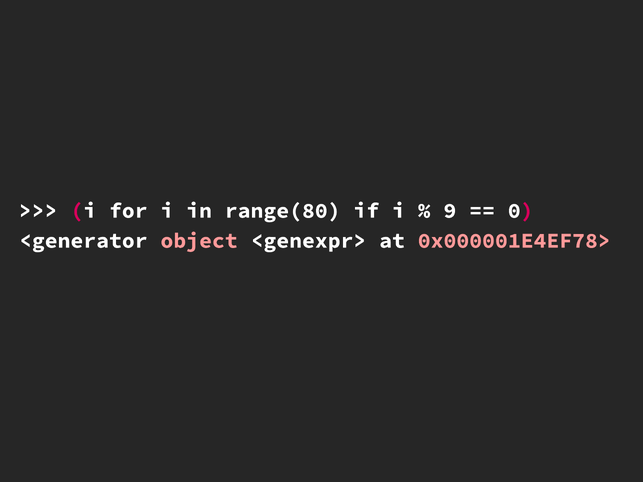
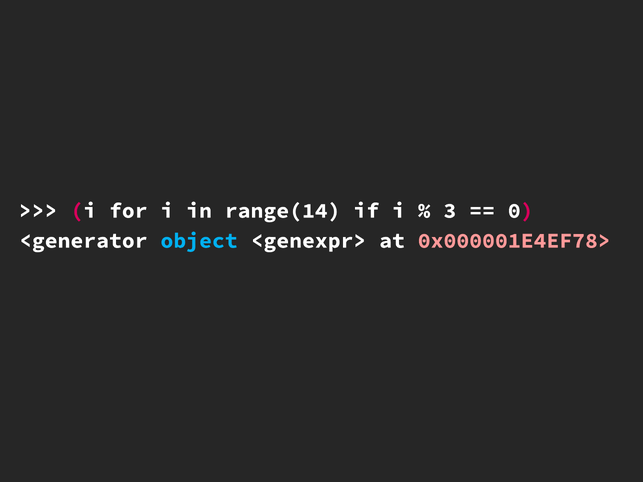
range(80: range(80 -> range(14
9: 9 -> 3
object colour: pink -> light blue
